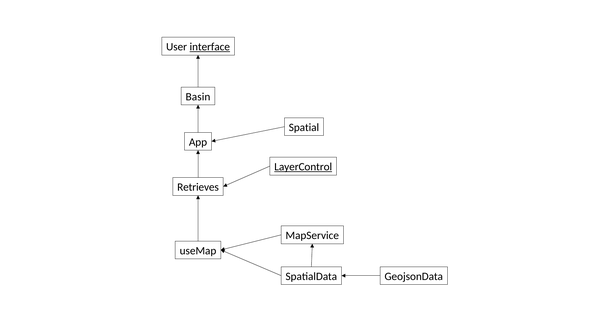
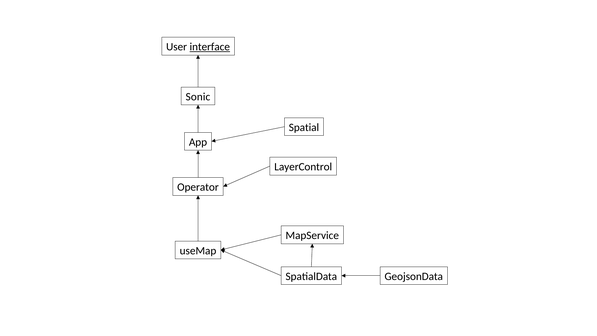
Basin: Basin -> Sonic
LayerControl underline: present -> none
Retrieves: Retrieves -> Operator
